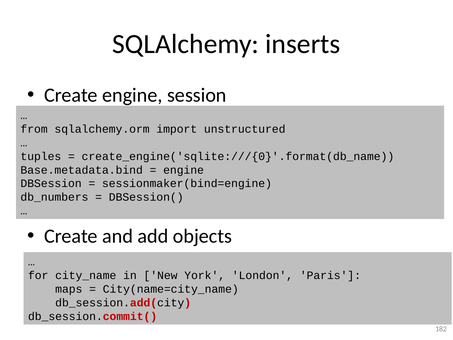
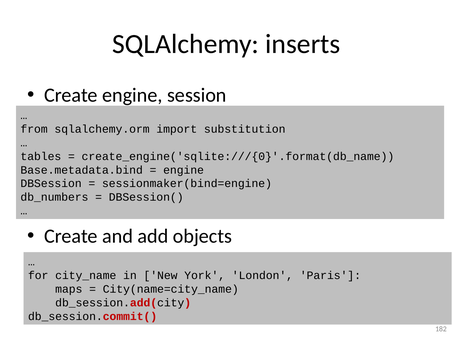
unstructured: unstructured -> substitution
tuples: tuples -> tables
